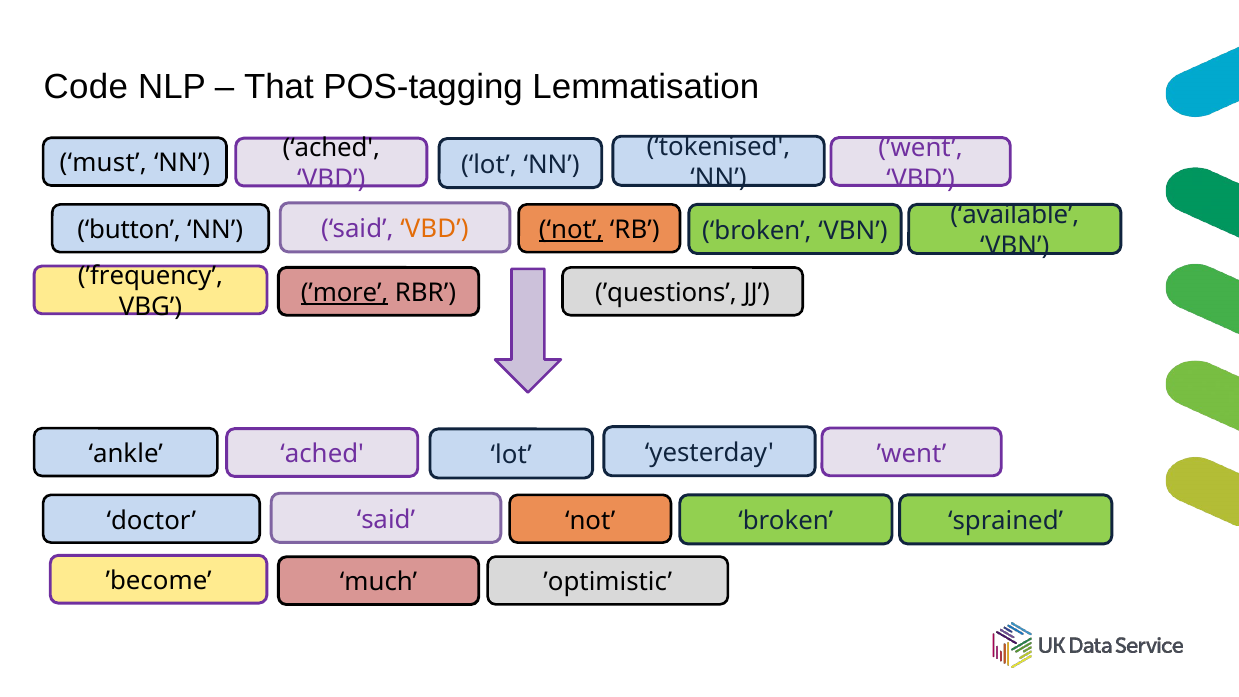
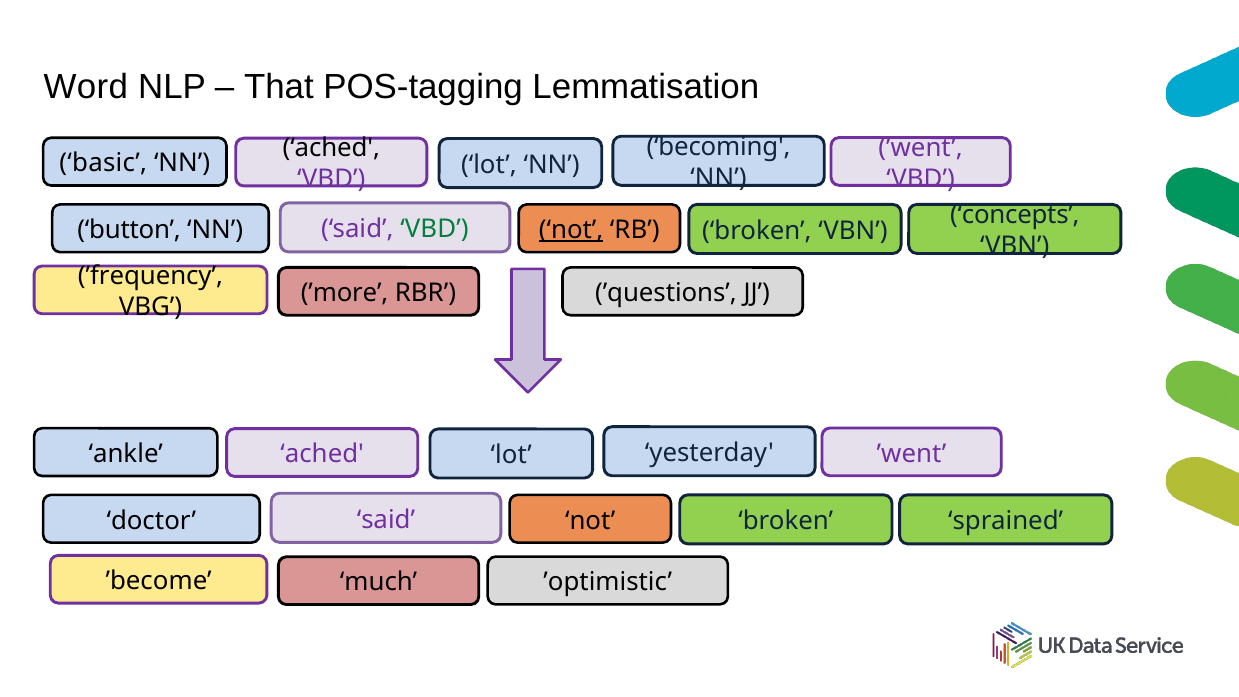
Code: Code -> Word
tokenised: tokenised -> becoming
must: must -> basic
available: available -> concepts
VBD at (434, 229) colour: orange -> green
’more underline: present -> none
